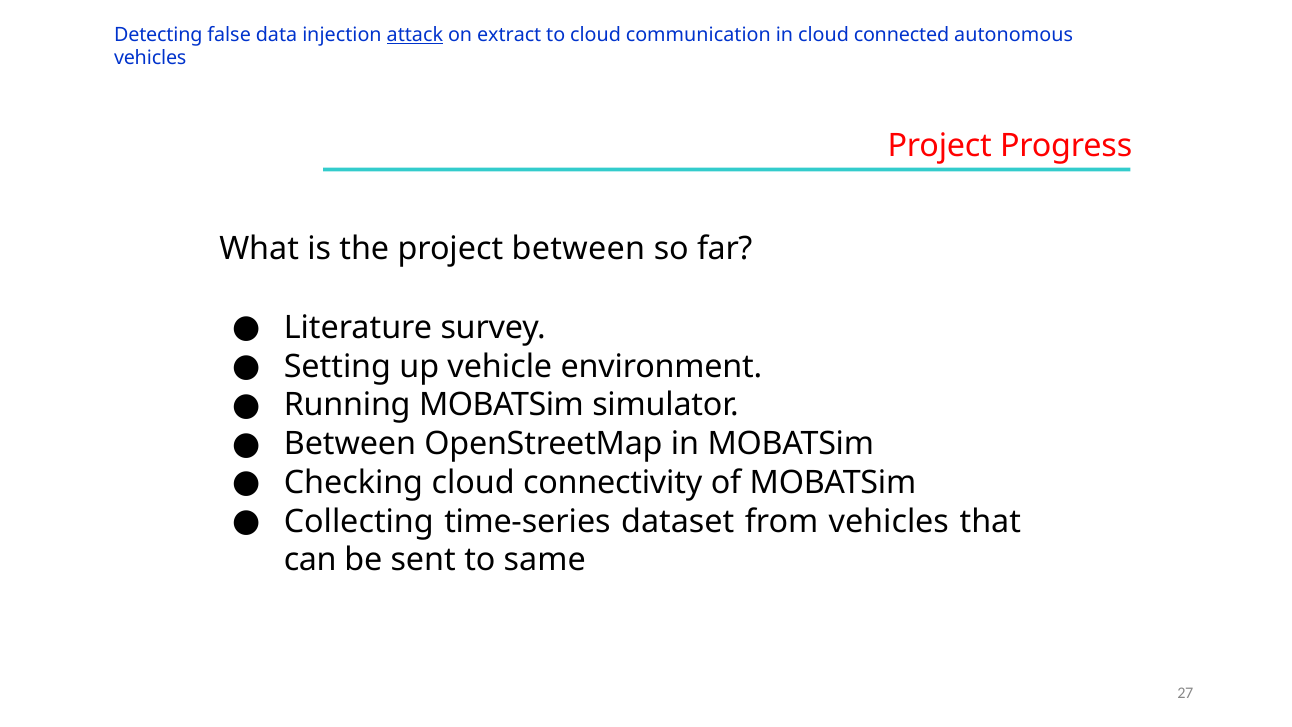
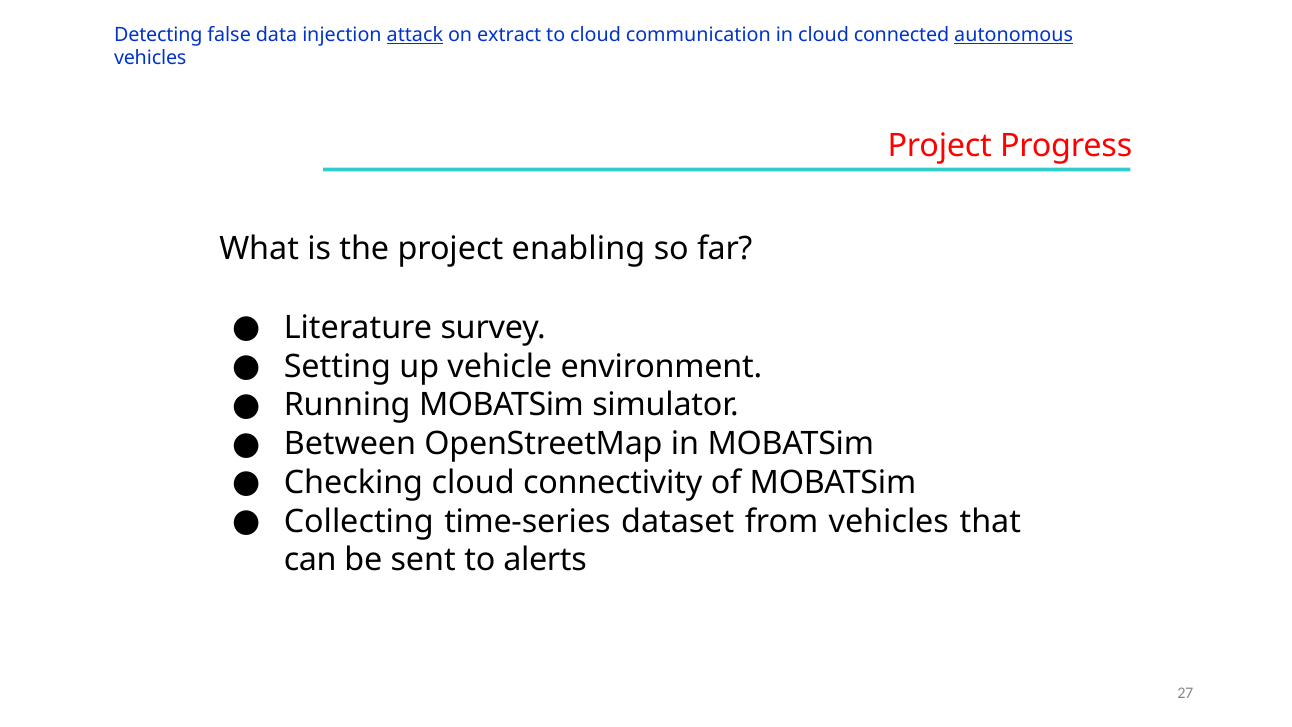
autonomous underline: none -> present
project between: between -> enabling
same: same -> alerts
